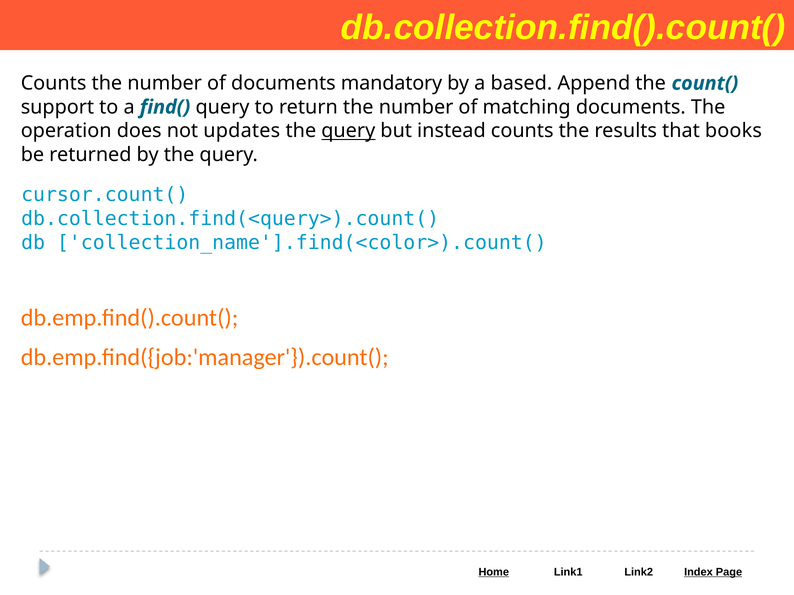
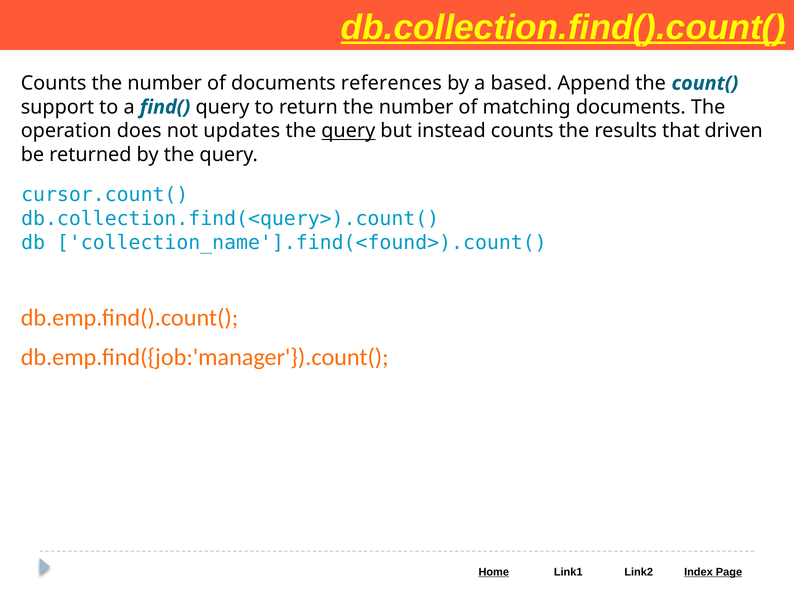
db.collection.find().count( underline: none -> present
mandatory: mandatory -> references
books: books -> driven
collection_name'].find(<color>).count(: collection_name'].find(<color>).count( -> collection_name'].find(<found>).count(
